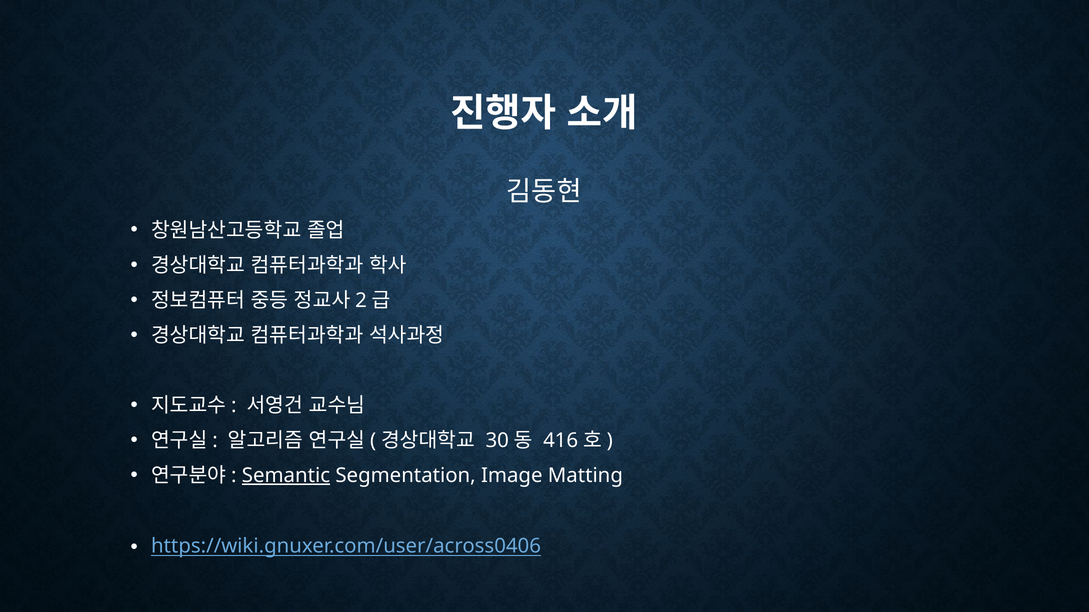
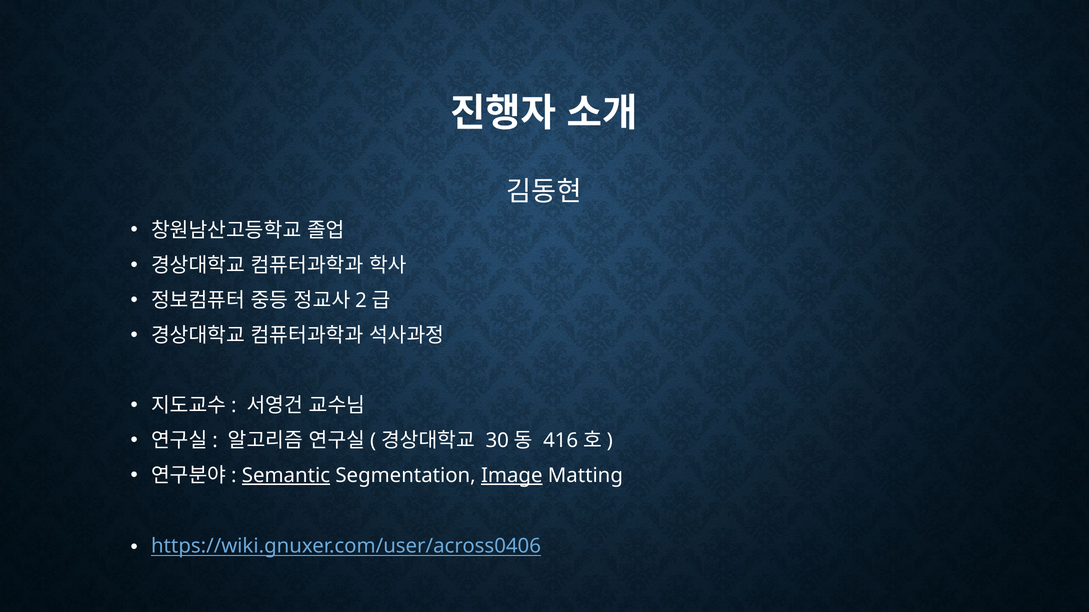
Image underline: none -> present
